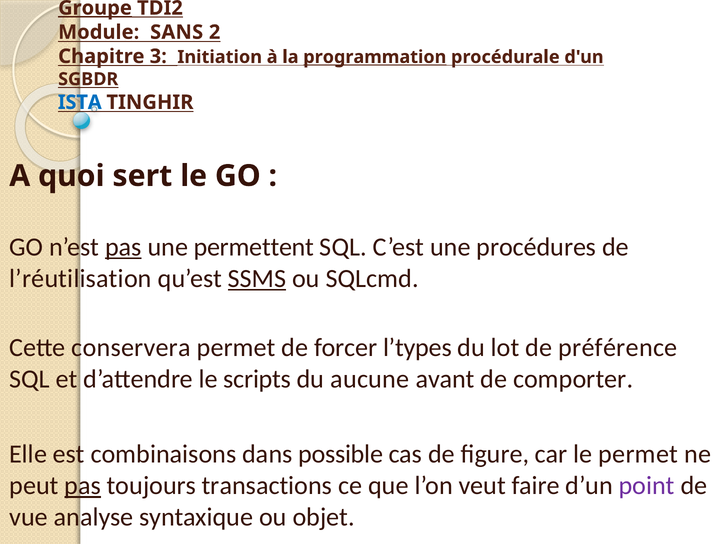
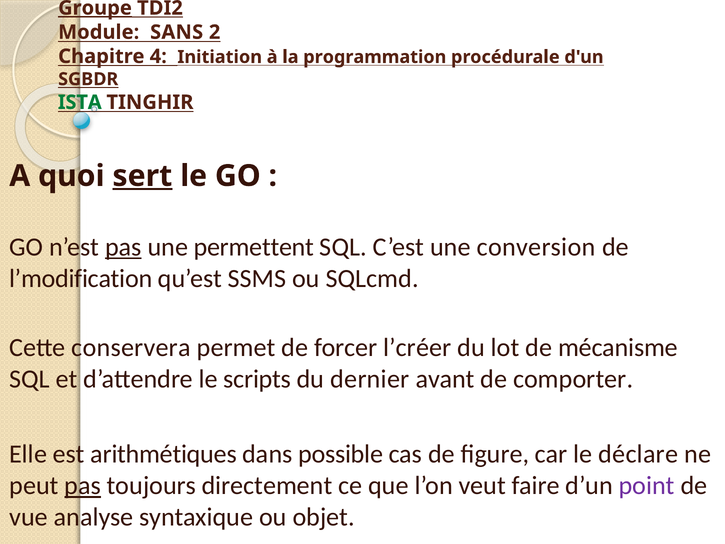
3: 3 -> 4
programmation underline: present -> none
ISTA colour: blue -> green
sert underline: none -> present
procédures: procédures -> conversion
l’réutilisation: l’réutilisation -> l’modification
SSMS underline: present -> none
l’types: l’types -> l’créer
préférence: préférence -> mécanisme
aucune: aucune -> dernier
combinaisons: combinaisons -> arithmétiques
le permet: permet -> déclare
transactions: transactions -> directement
